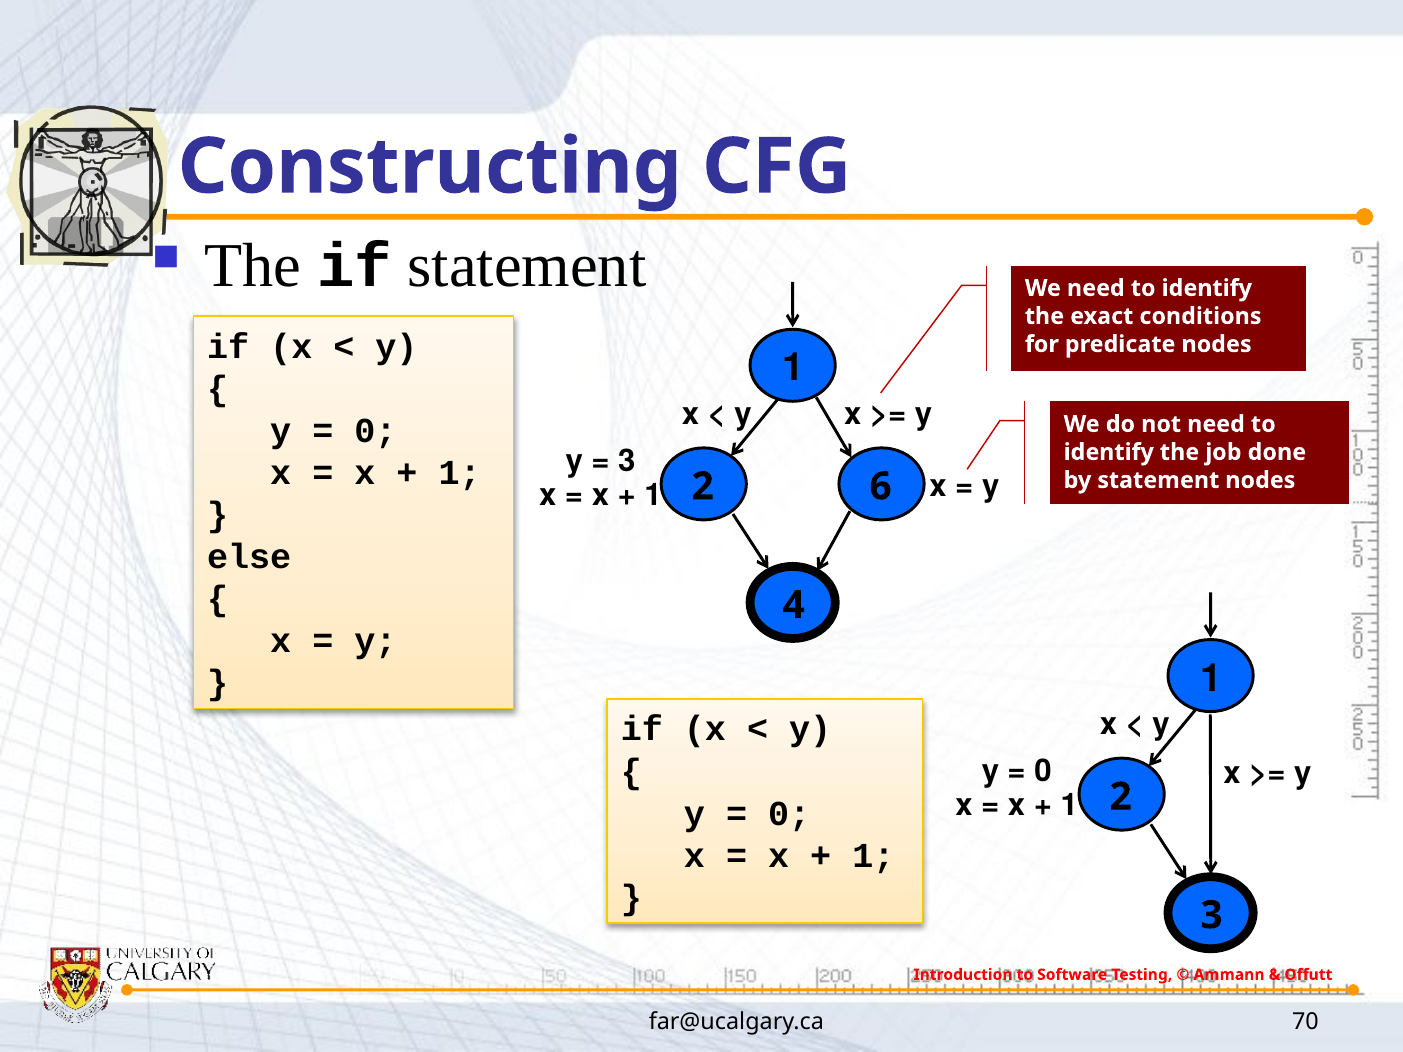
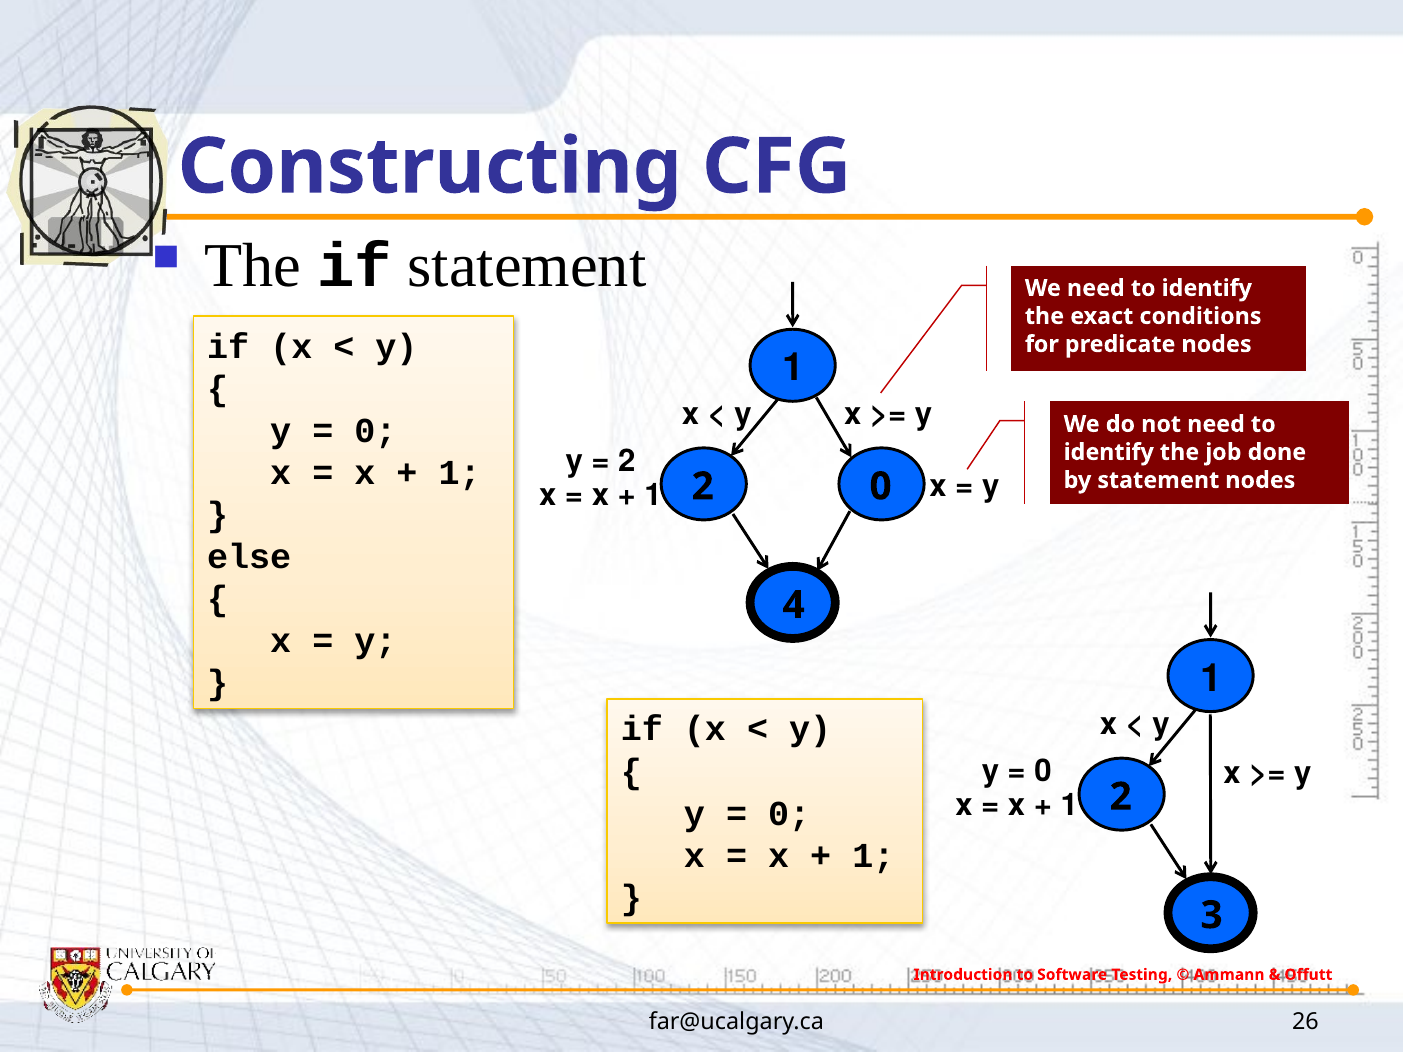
3 at (627, 461): 3 -> 2
2 6: 6 -> 0
70: 70 -> 26
